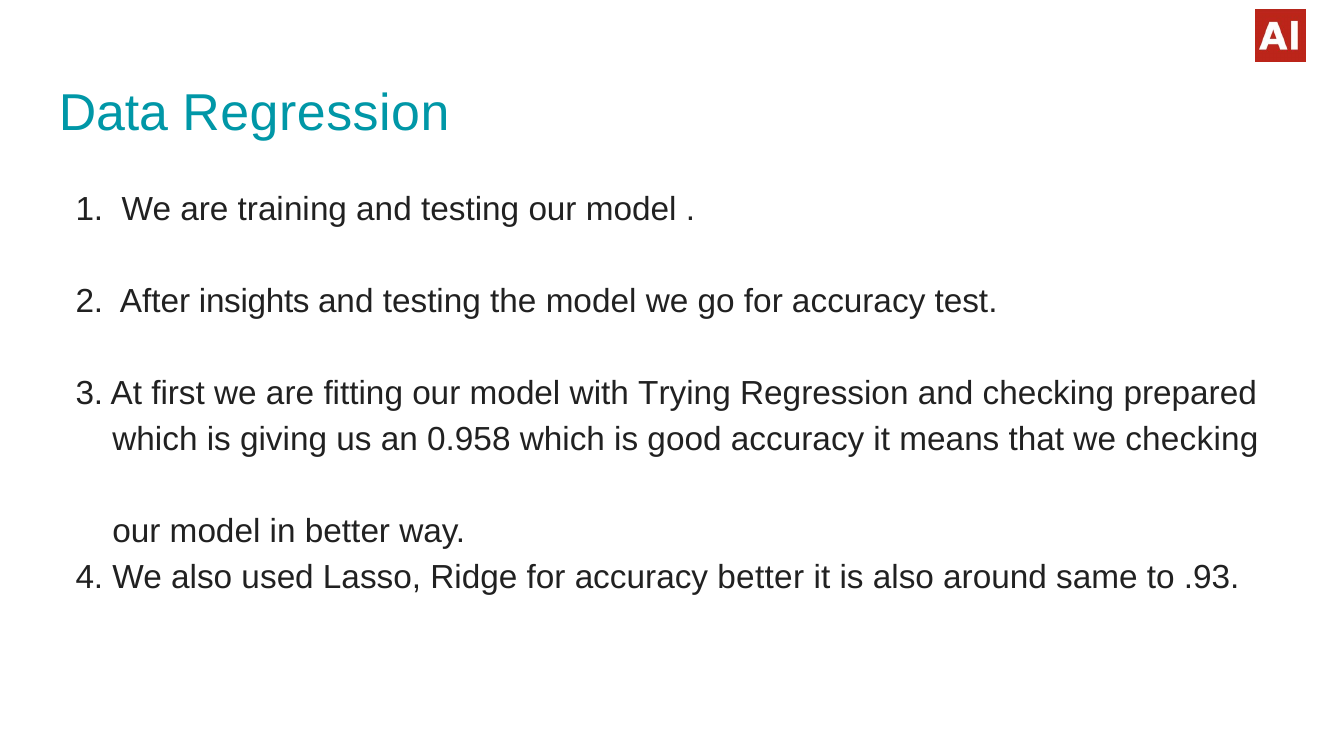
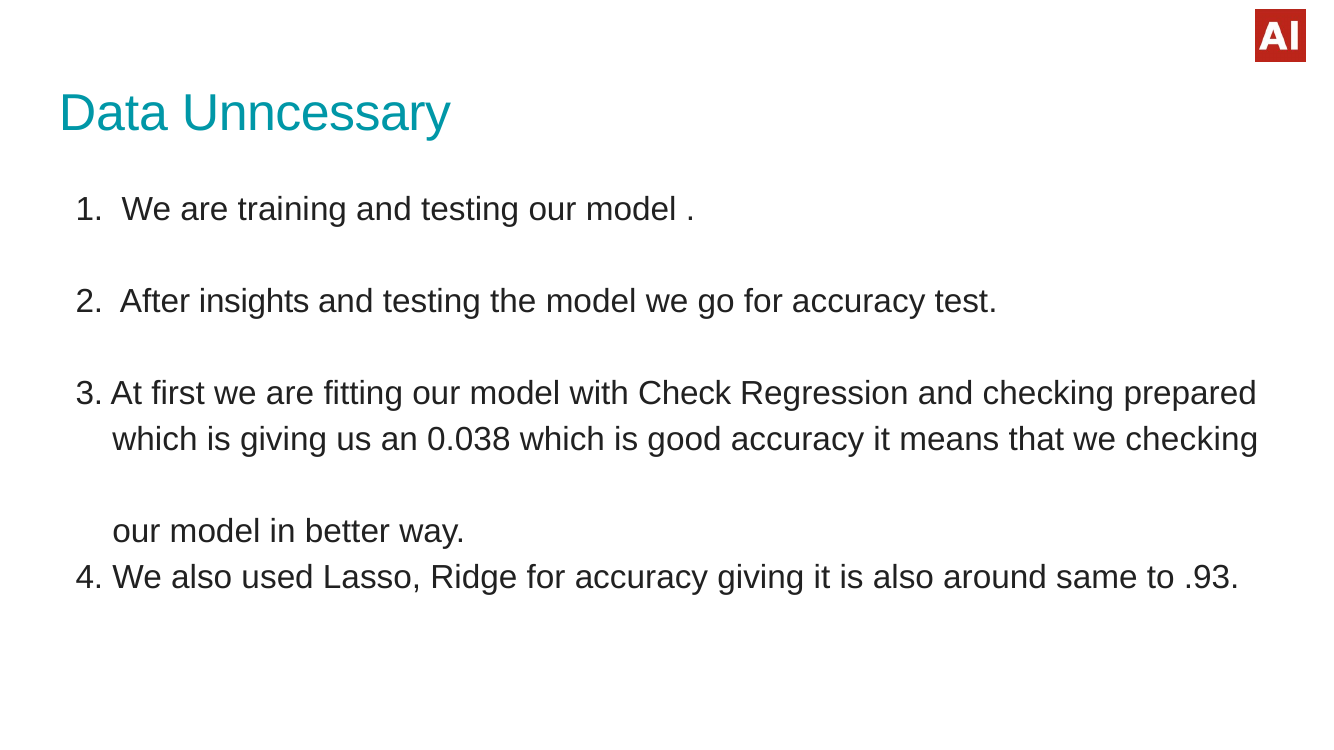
Data Regression: Regression -> Unncessary
Trying: Trying -> Check
0.958: 0.958 -> 0.038
accuracy better: better -> giving
